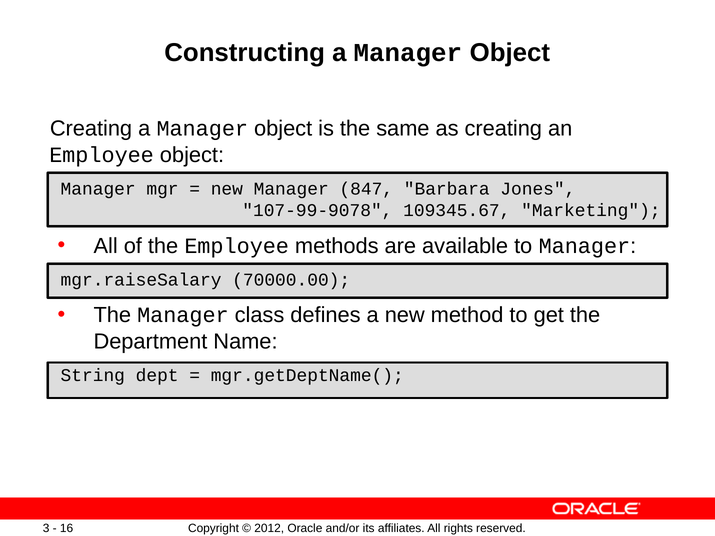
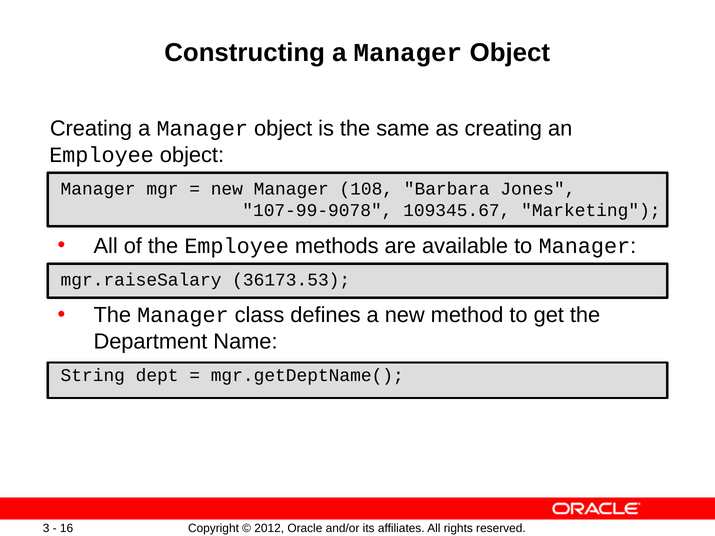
847: 847 -> 108
70000.00: 70000.00 -> 36173.53
